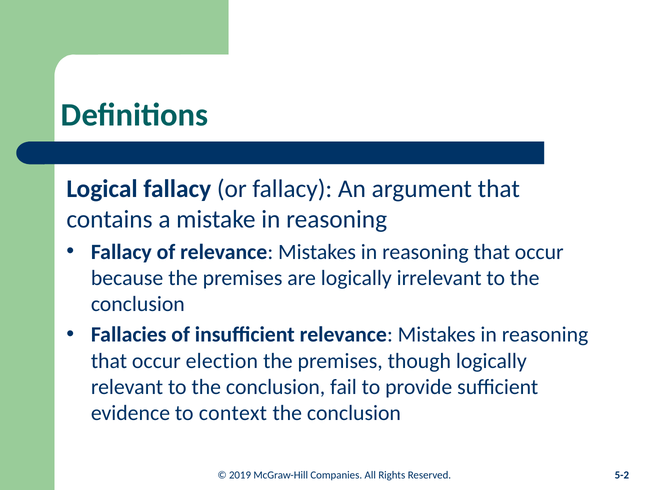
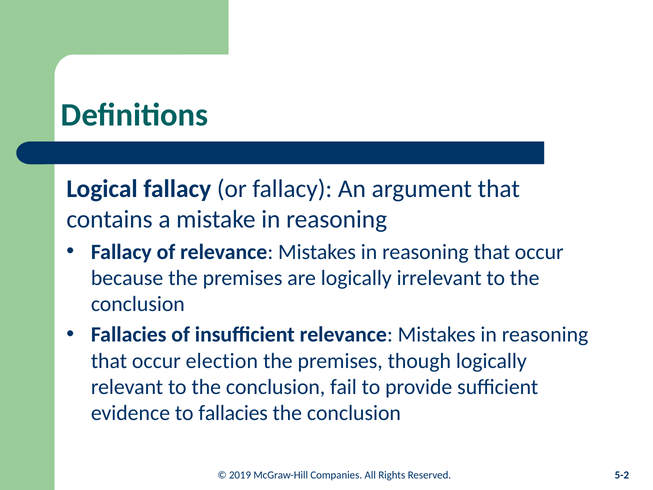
to context: context -> fallacies
